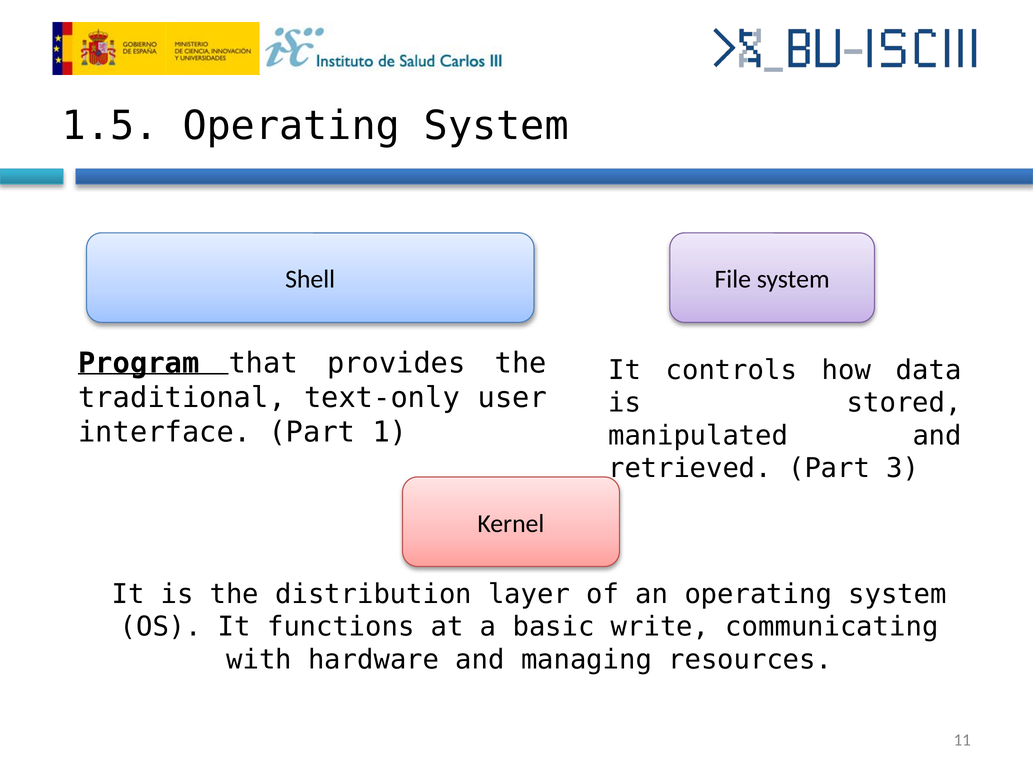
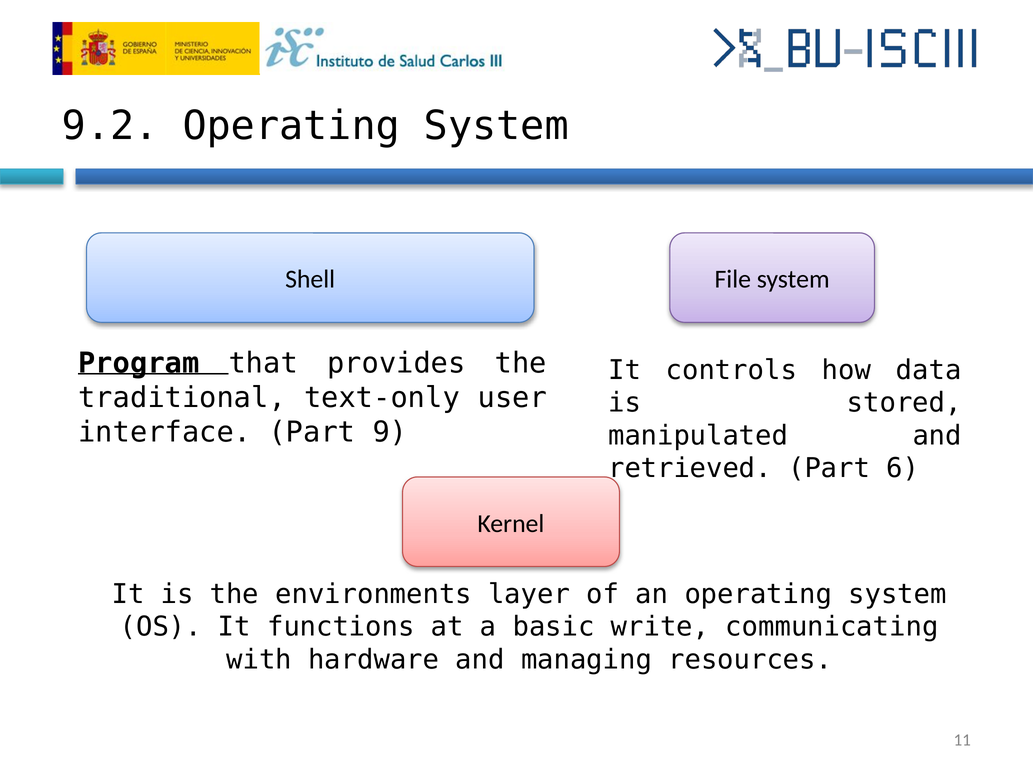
1.5: 1.5 -> 9.2
1: 1 -> 9
3: 3 -> 6
distribution: distribution -> environments
